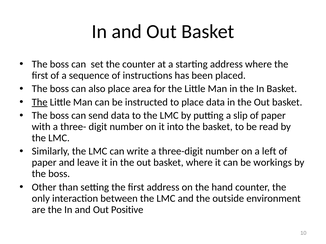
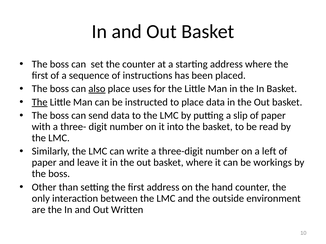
also underline: none -> present
area: area -> uses
Positive: Positive -> Written
